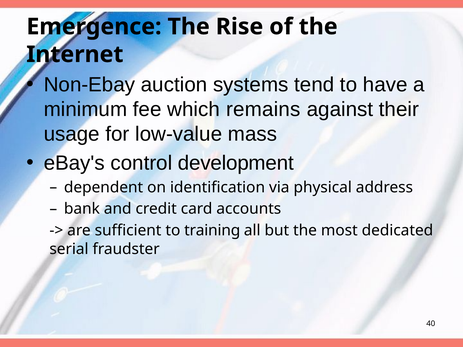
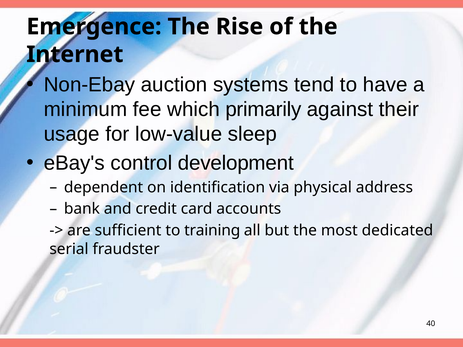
remains: remains -> primarily
mass: mass -> sleep
